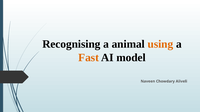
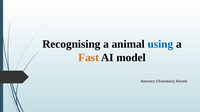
using colour: orange -> blue
